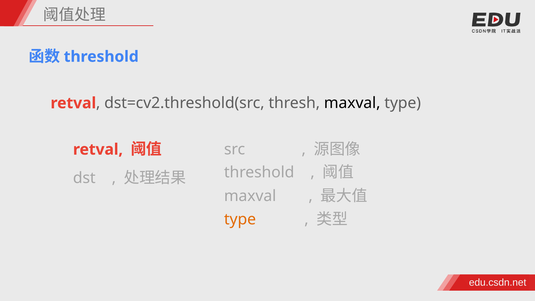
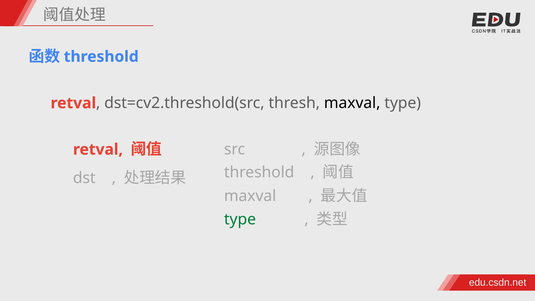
type at (240, 219) colour: orange -> green
